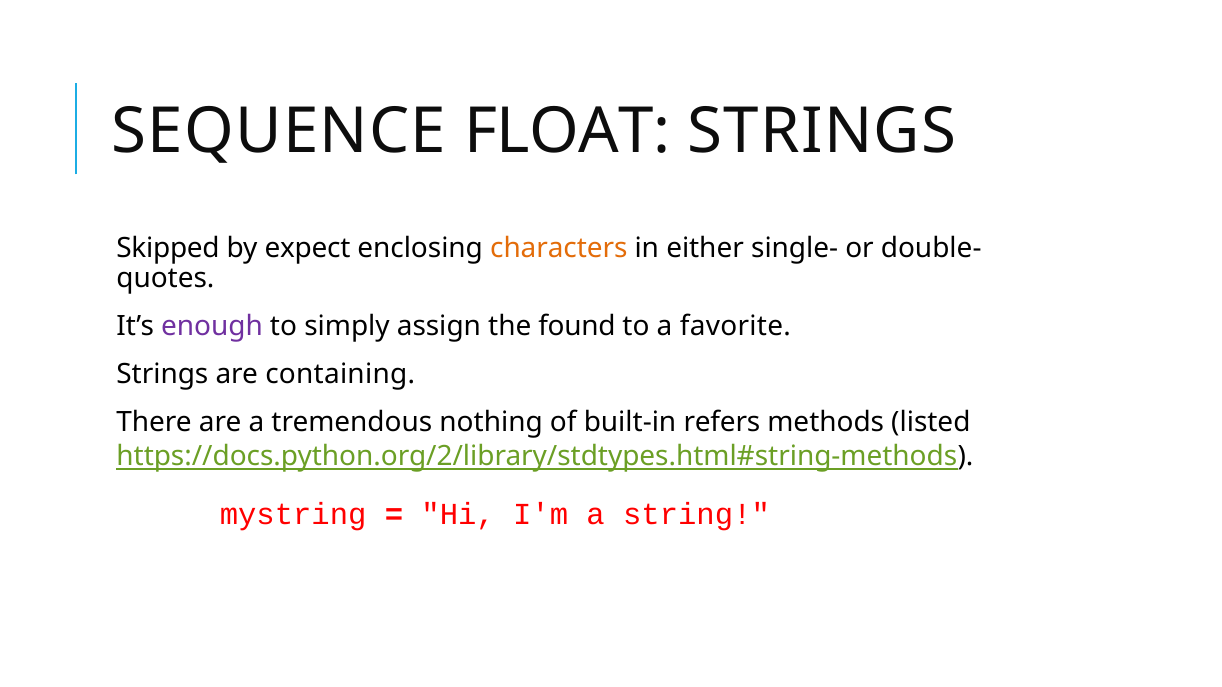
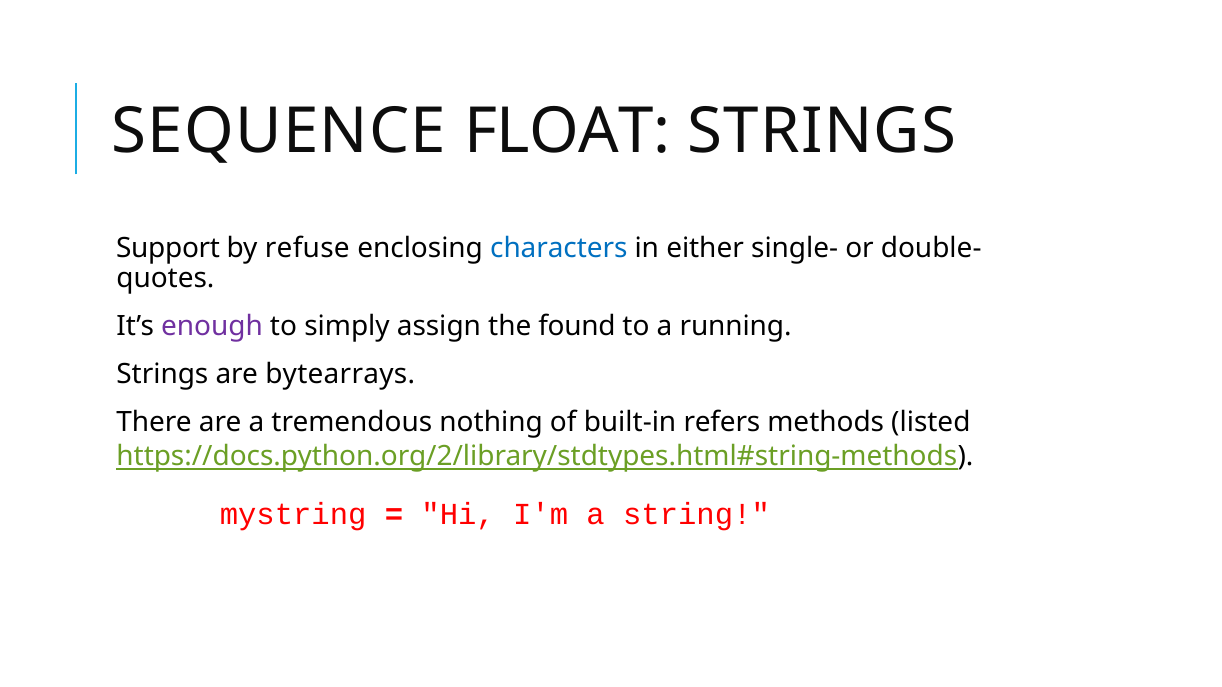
Skipped: Skipped -> Support
expect: expect -> refuse
characters colour: orange -> blue
favorite: favorite -> running
containing: containing -> bytearrays
